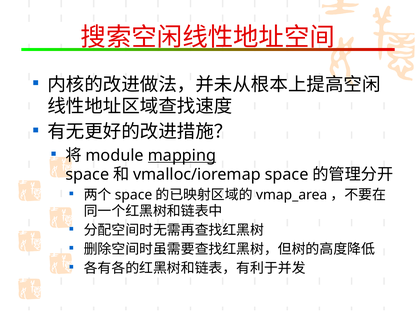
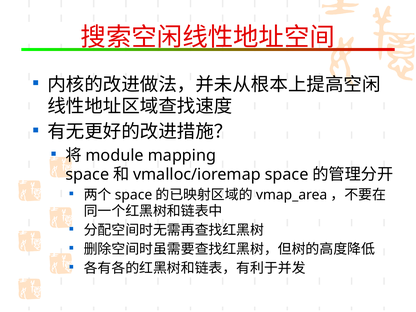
mapping underline: present -> none
